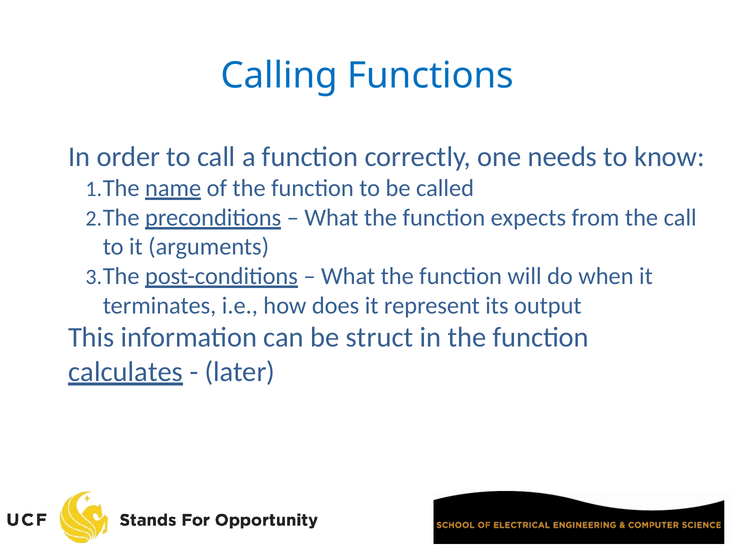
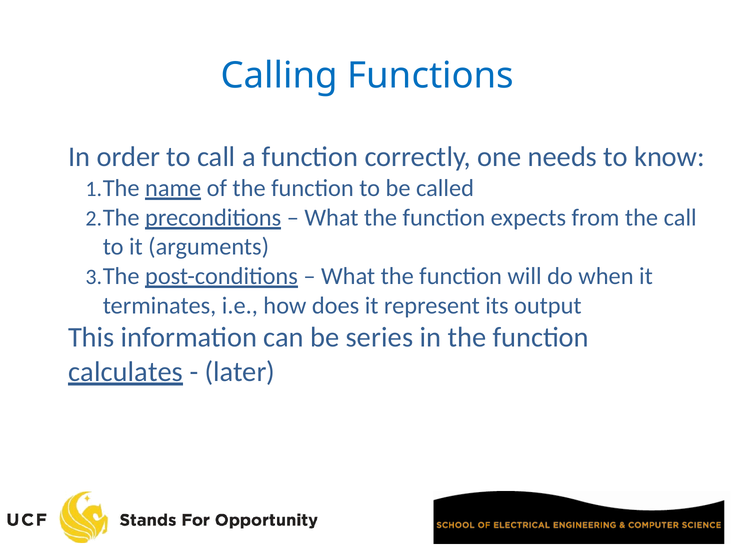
struct: struct -> series
